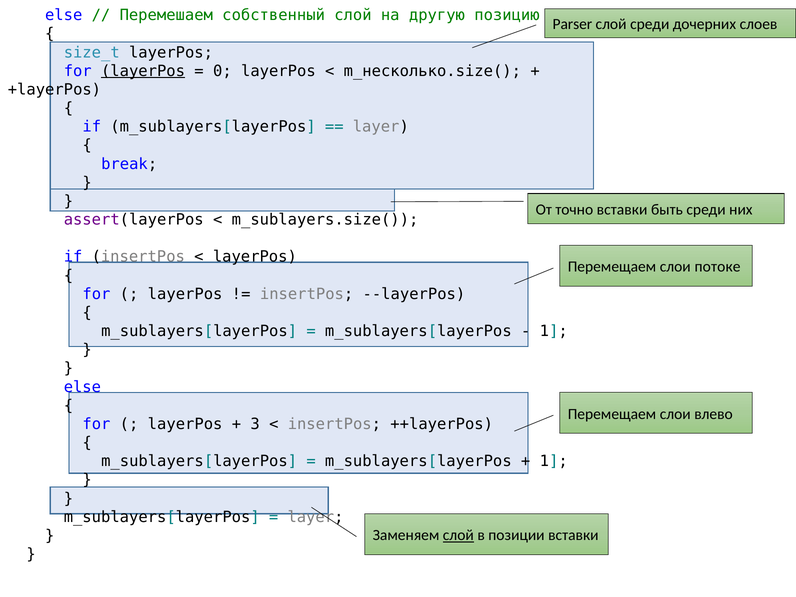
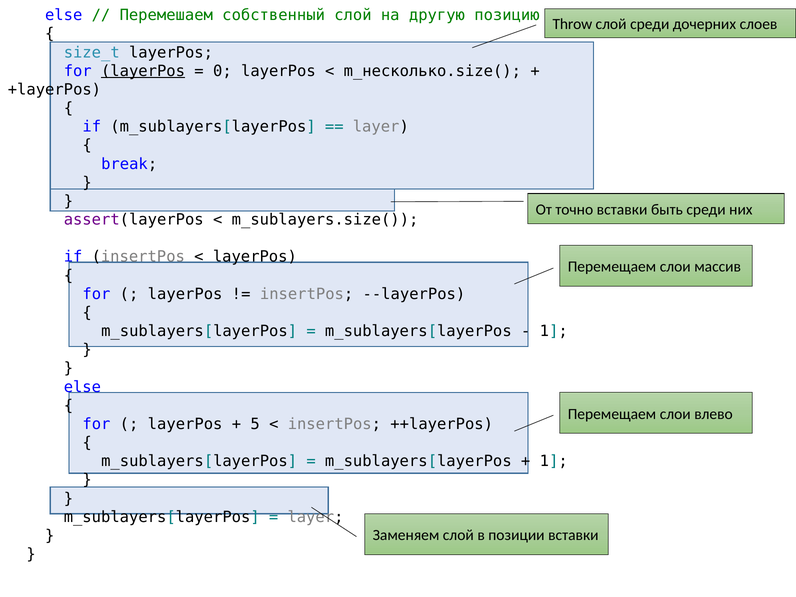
Parser: Parser -> Throw
потоке: потоке -> массив
3: 3 -> 5
слой at (458, 535) underline: present -> none
